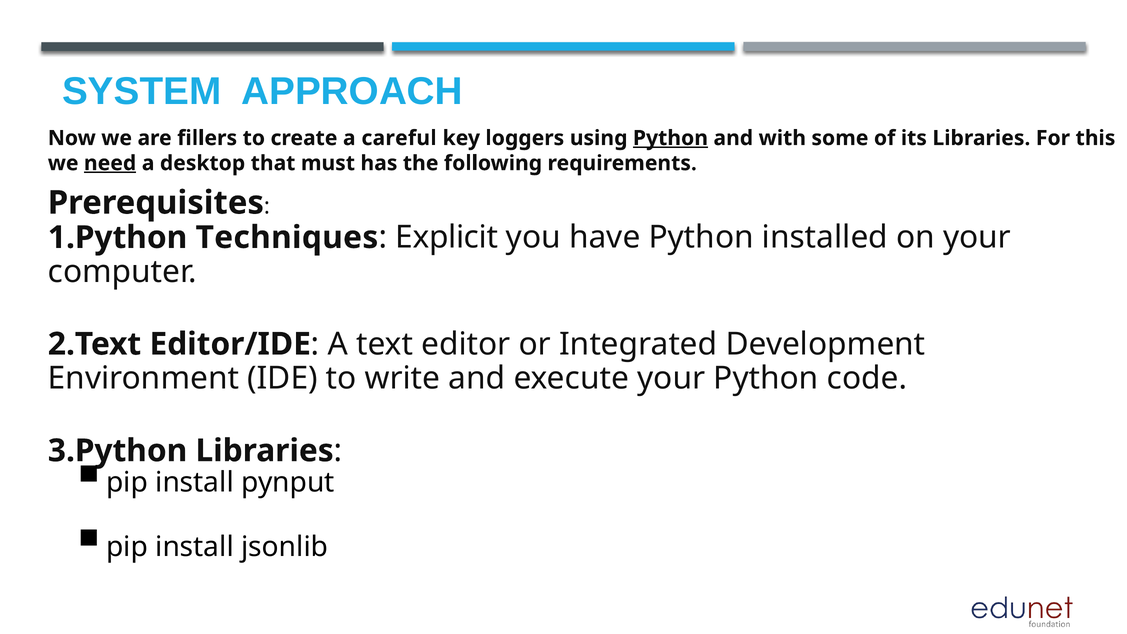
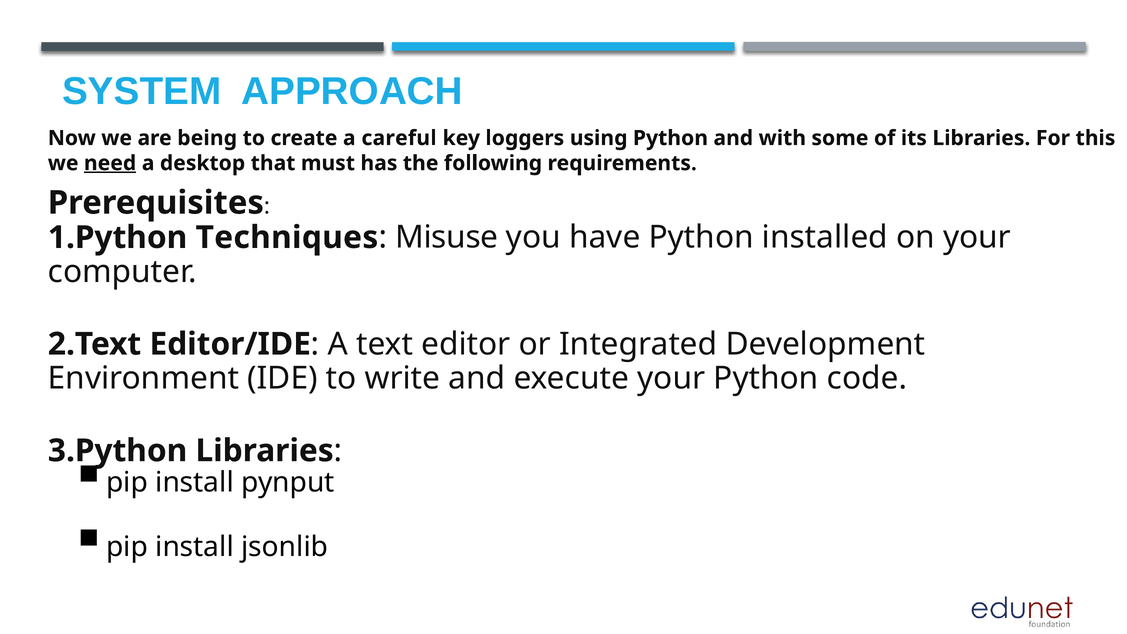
fillers: fillers -> being
Python at (670, 138) underline: present -> none
Explicit: Explicit -> Misuse
